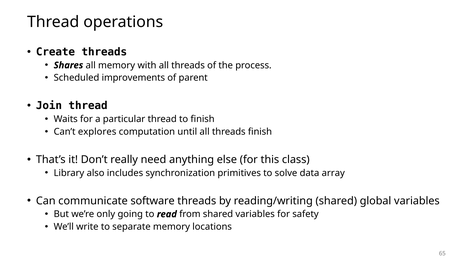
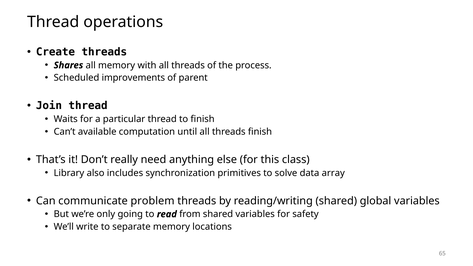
explores: explores -> available
software: software -> problem
